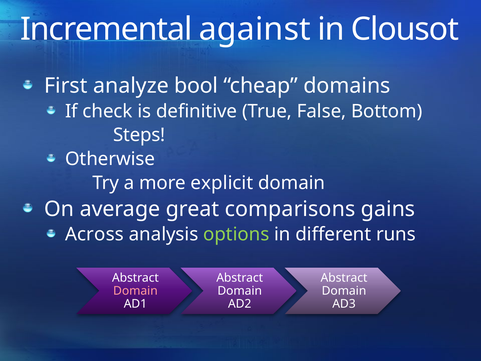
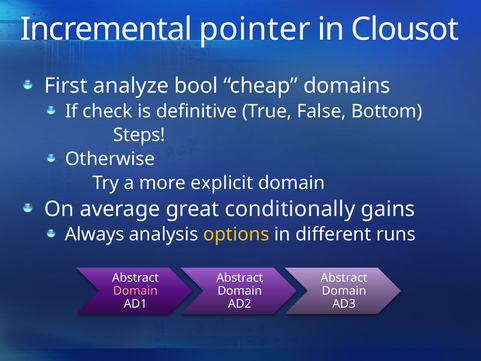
against: against -> pointer
comparisons: comparisons -> conditionally
Across: Across -> Always
options colour: light green -> yellow
